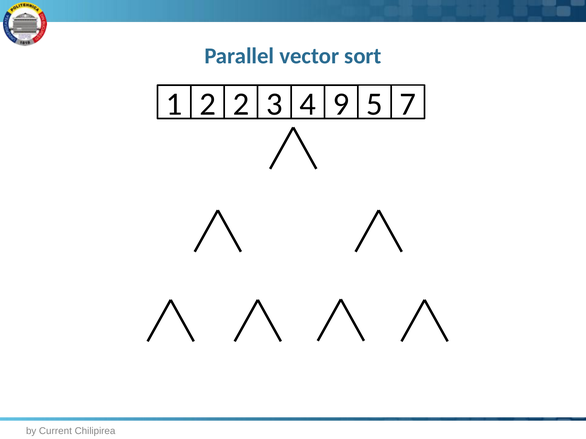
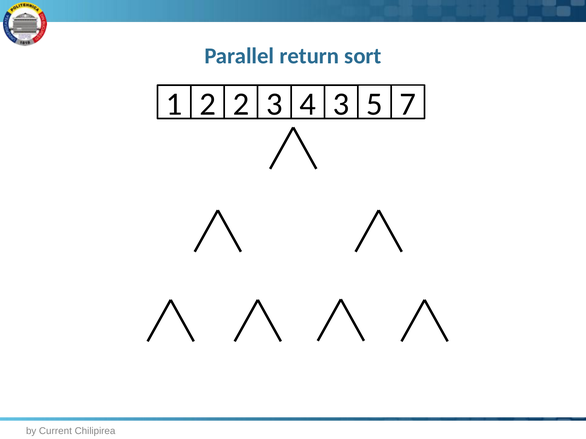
vector: vector -> return
1 2 9: 9 -> 3
